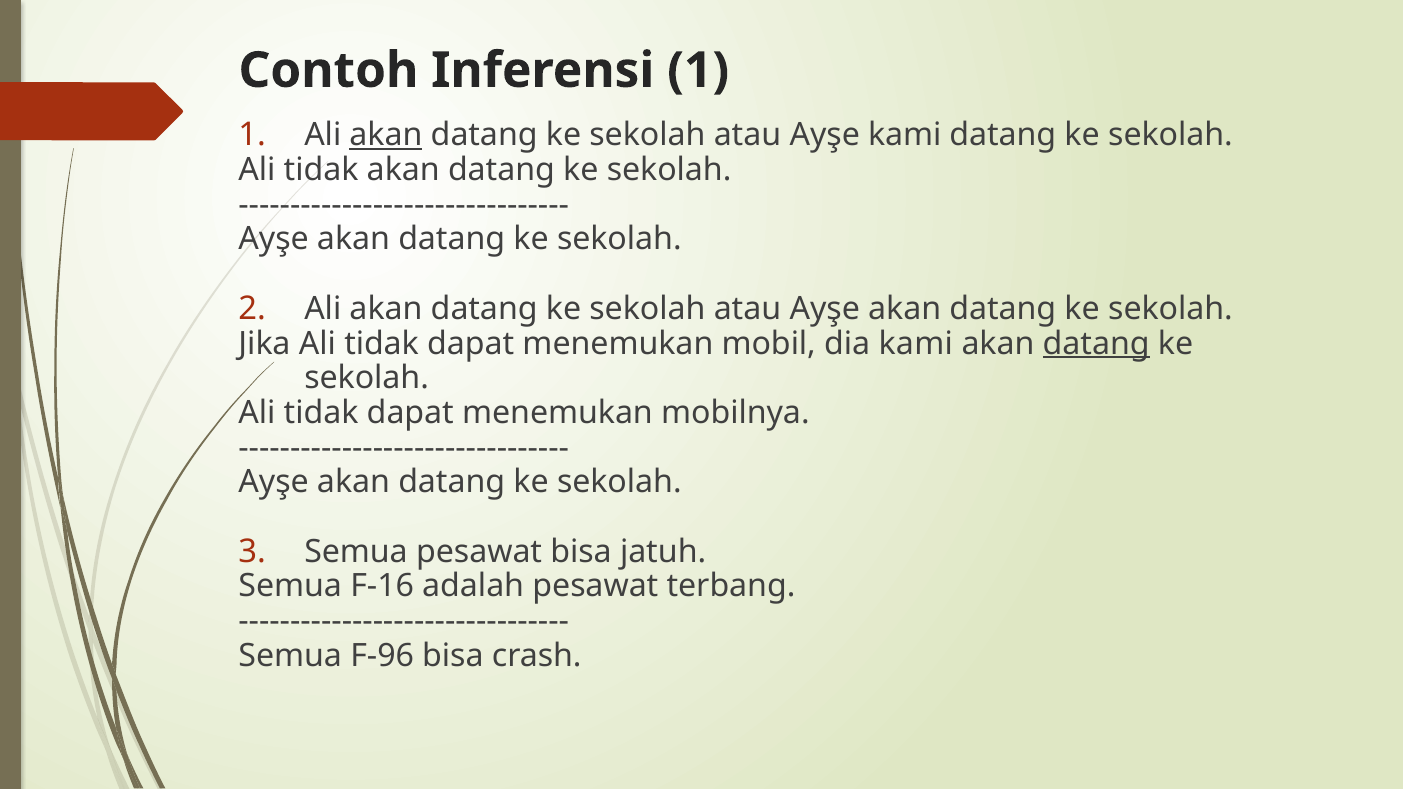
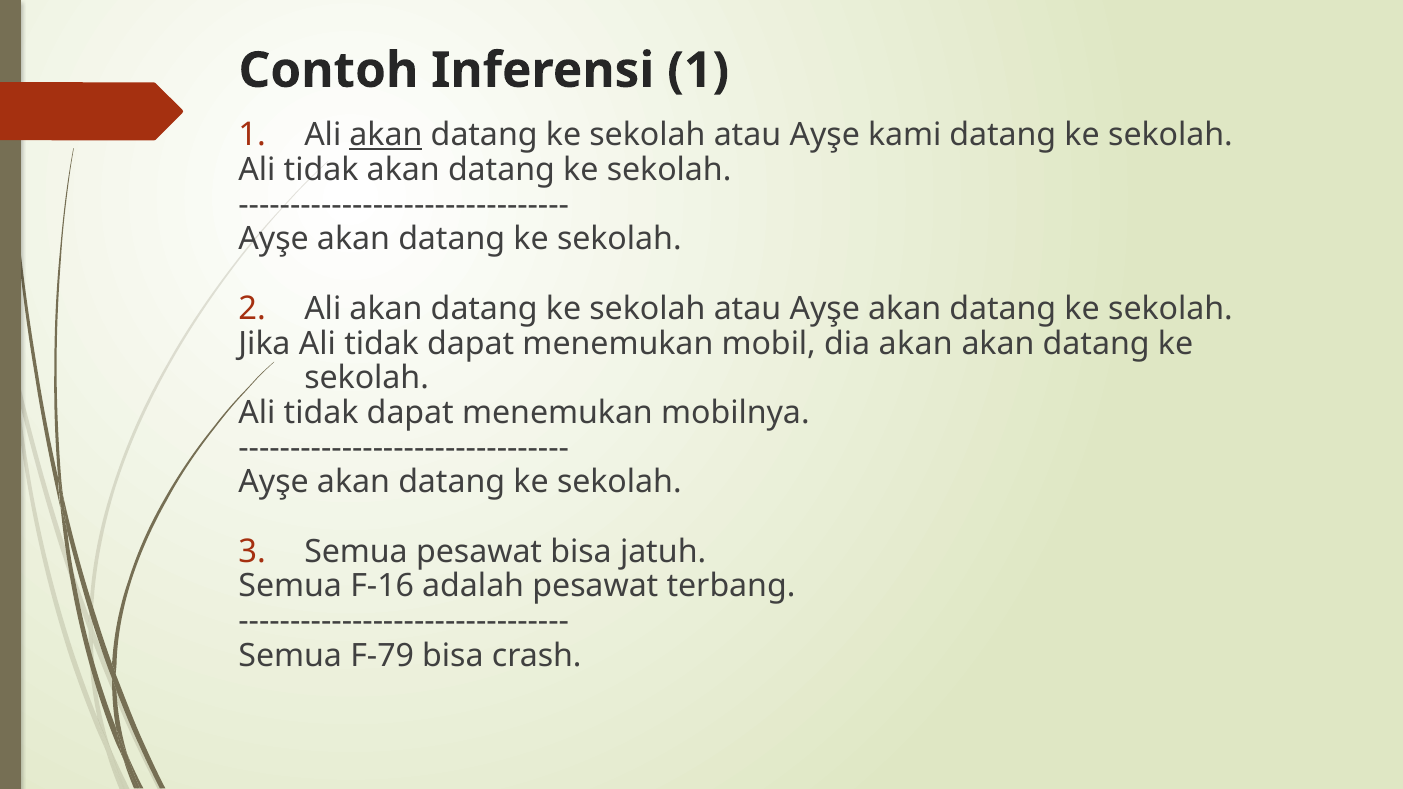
dia kami: kami -> akan
datang at (1096, 344) underline: present -> none
F-96: F-96 -> F-79
